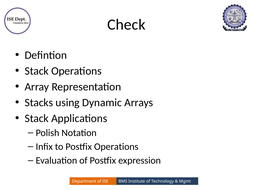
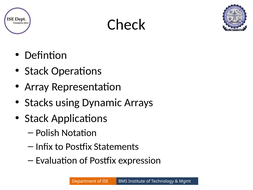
Postfix Operations: Operations -> Statements
